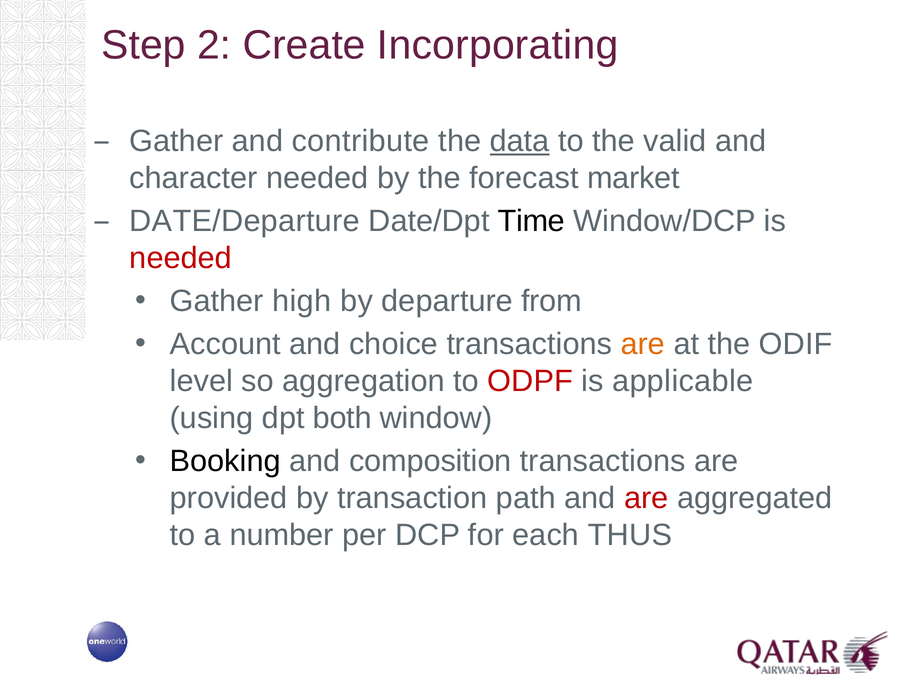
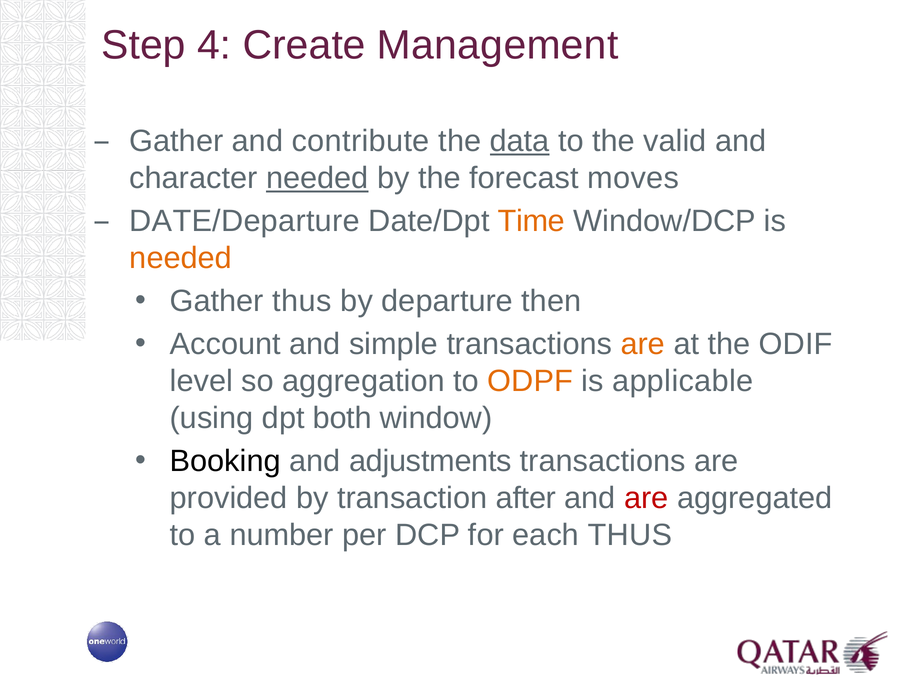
2: 2 -> 4
Incorporating: Incorporating -> Management
needed at (317, 178) underline: none -> present
market: market -> moves
Time colour: black -> orange
needed at (181, 258) colour: red -> orange
Gather high: high -> thus
from: from -> then
choice: choice -> simple
ODPF colour: red -> orange
composition: composition -> adjustments
path: path -> after
